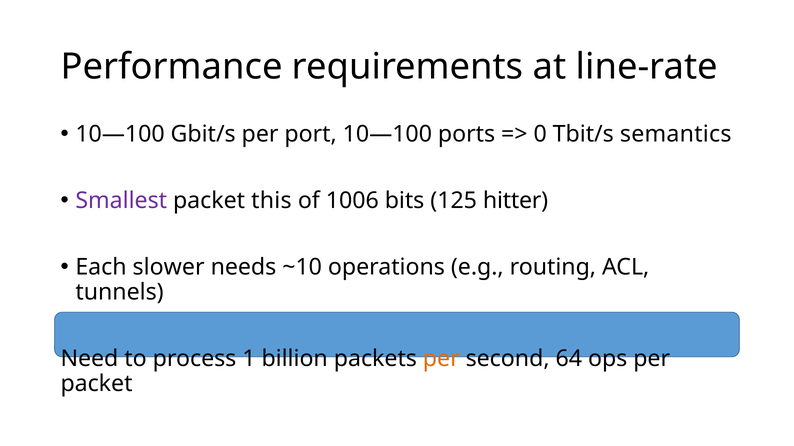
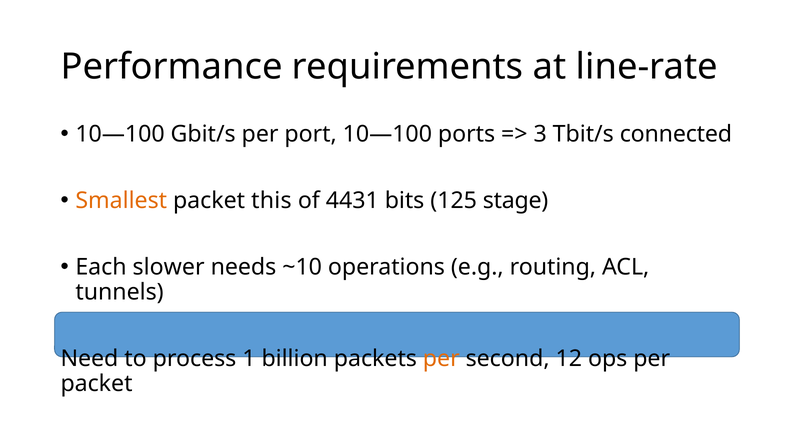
0: 0 -> 3
semantics: semantics -> connected
Smallest colour: purple -> orange
1006: 1006 -> 4431
hitter: hitter -> stage
64: 64 -> 12
